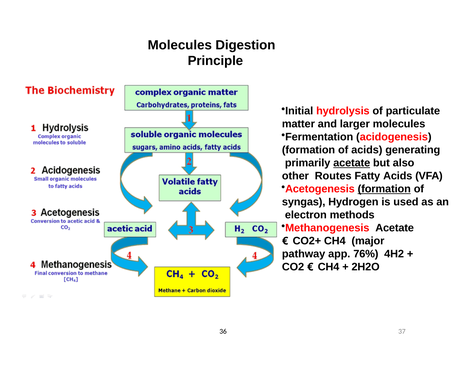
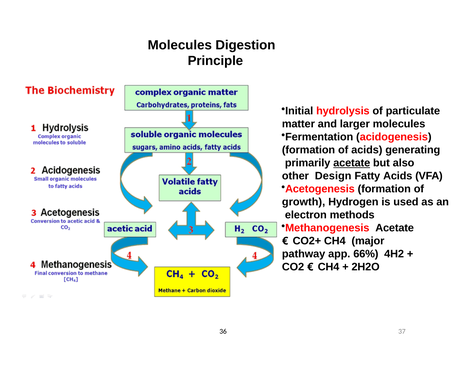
Routes: Routes -> Design
formation at (384, 189) underline: present -> none
syngas: syngas -> growth
76%: 76% -> 66%
